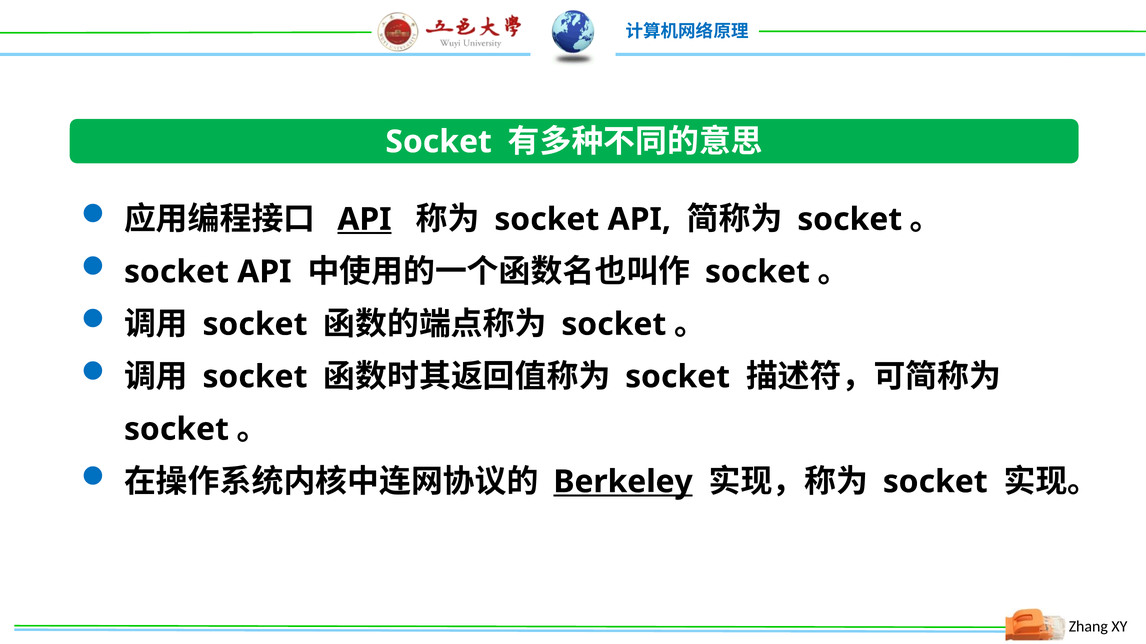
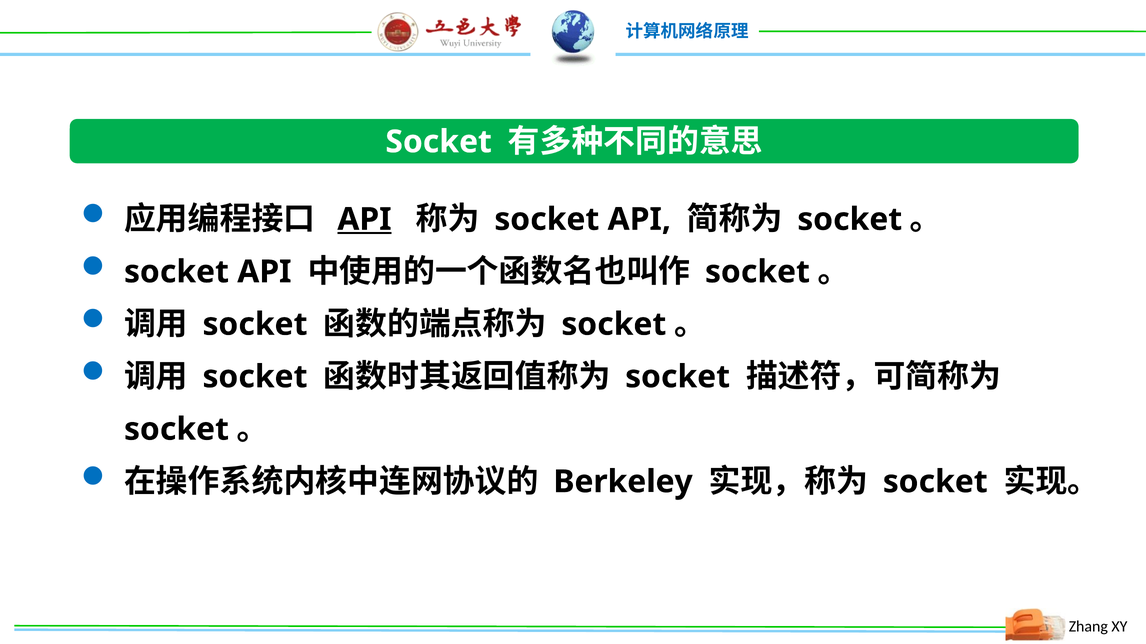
Berkeley underline: present -> none
